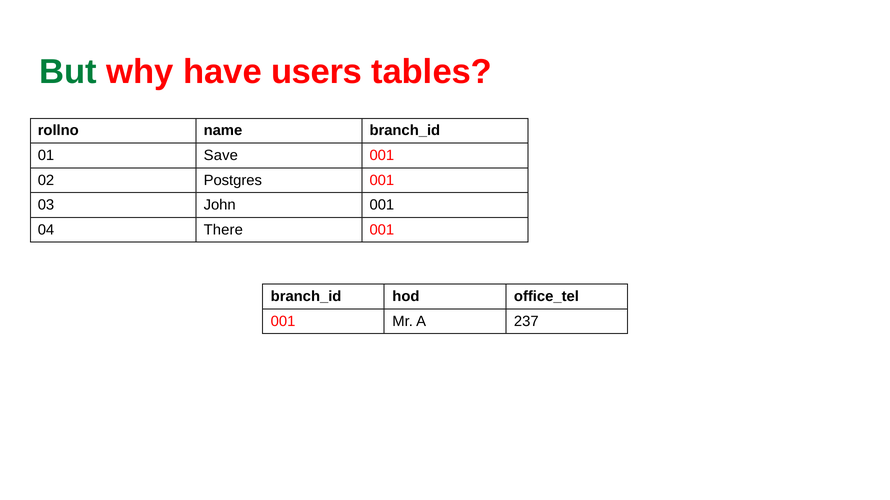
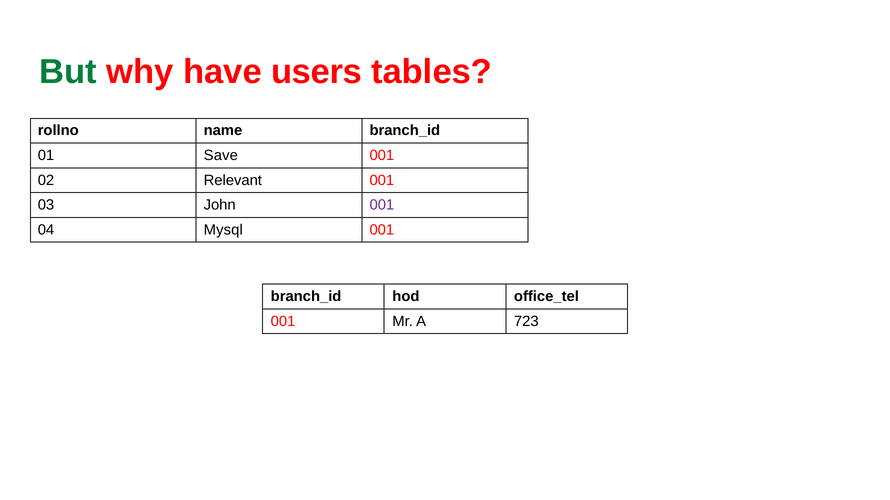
Postgres: Postgres -> Relevant
001 at (382, 205) colour: black -> purple
There: There -> Mysql
237: 237 -> 723
